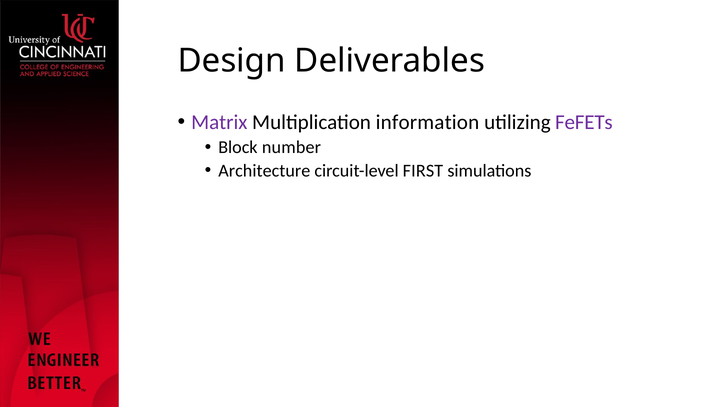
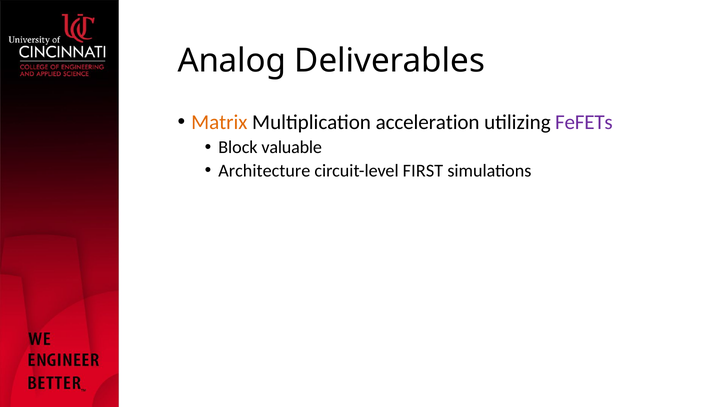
Design: Design -> Analog
Matrix colour: purple -> orange
information: information -> acceleration
number: number -> valuable
